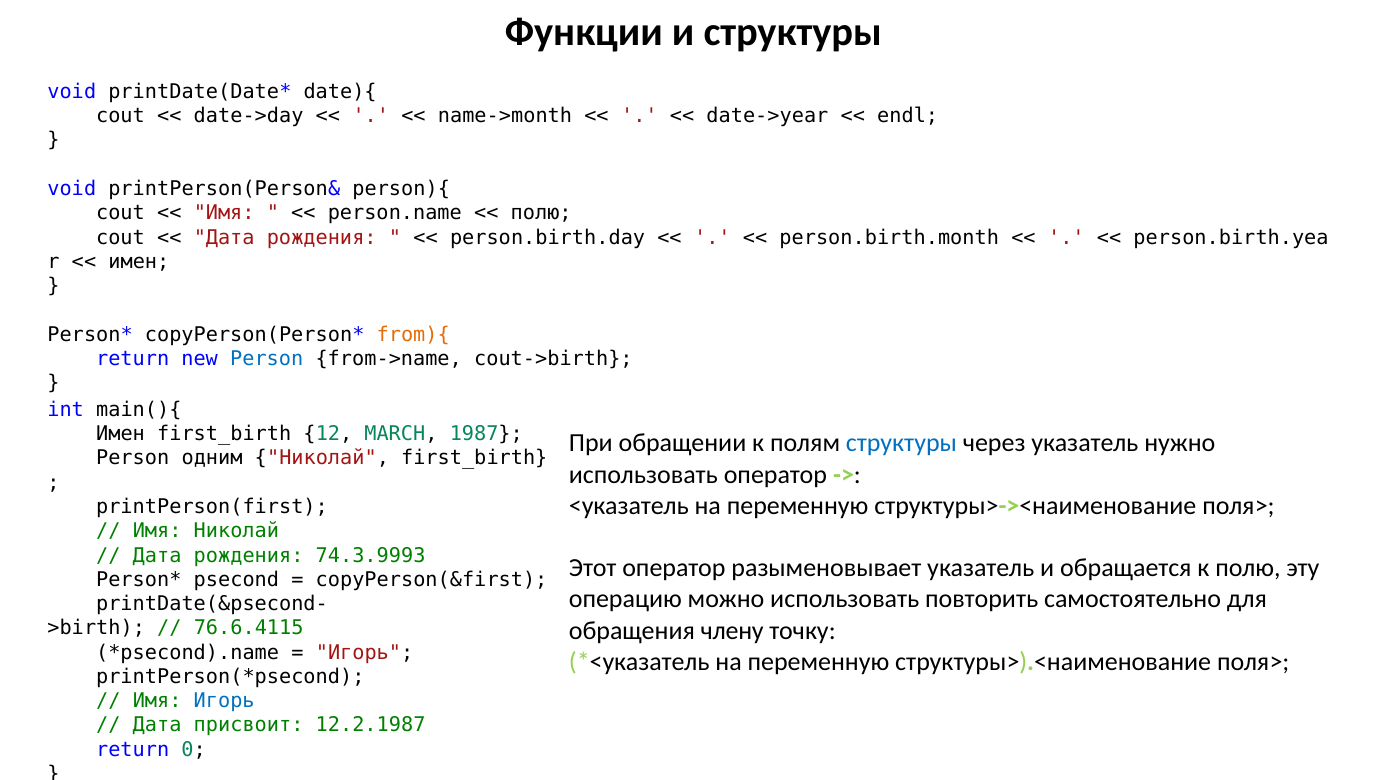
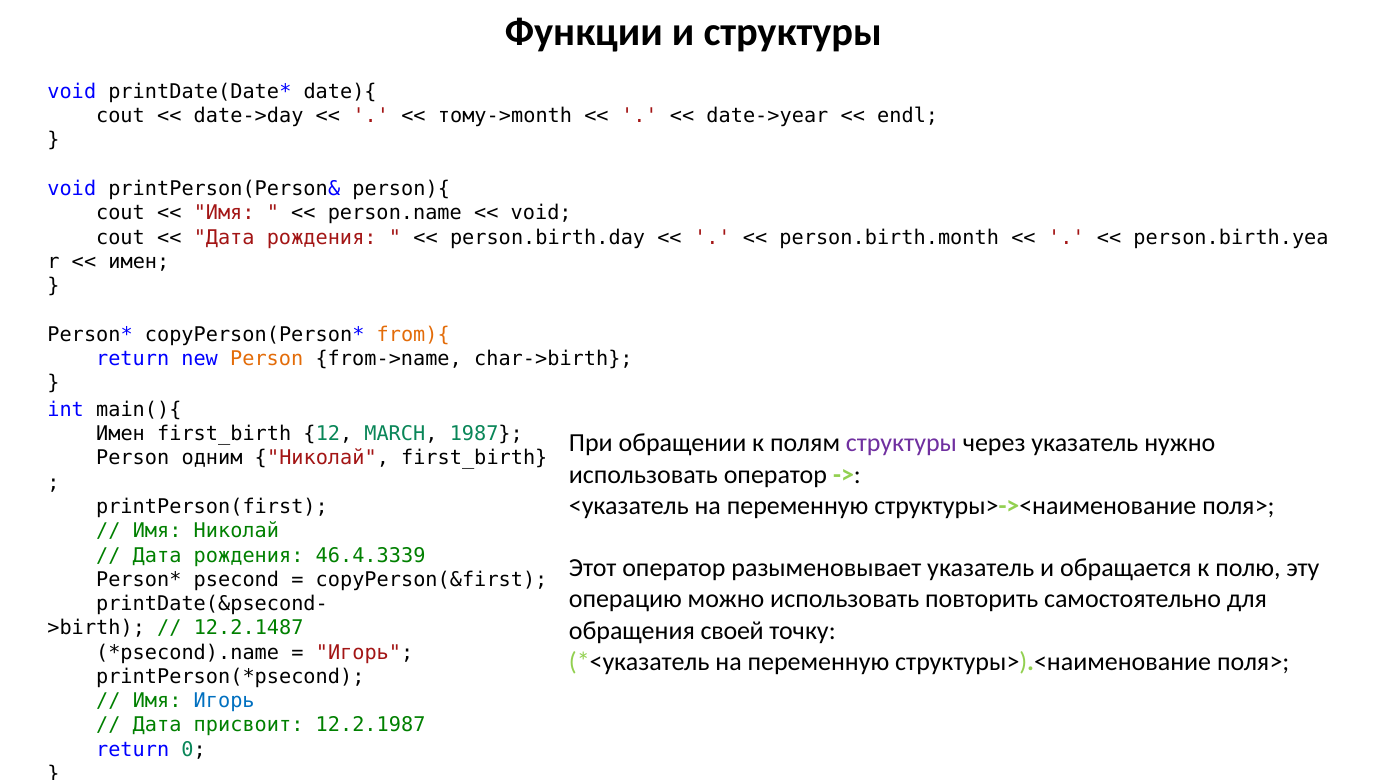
name->month: name->month -> тому->month
полю at (541, 213): полю -> void
Person at (267, 359) colour: blue -> orange
cout->birth: cout->birth -> char->birth
структуры at (901, 443) colour: blue -> purple
74.3.9993: 74.3.9993 -> 46.4.3339
76.6.4115: 76.6.4115 -> 12.2.1487
члену: члену -> своей
